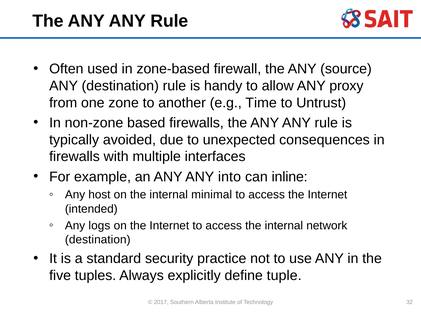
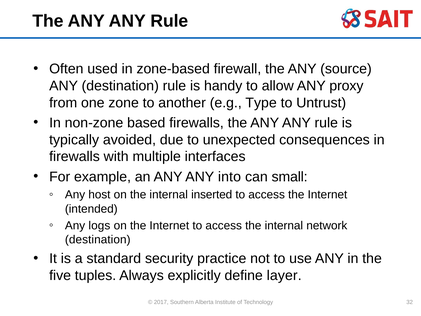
Time: Time -> Type
inline: inline -> small
minimal: minimal -> inserted
tuple: tuple -> layer
